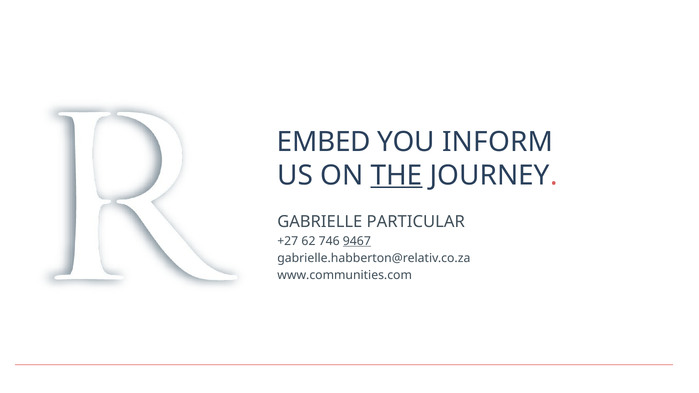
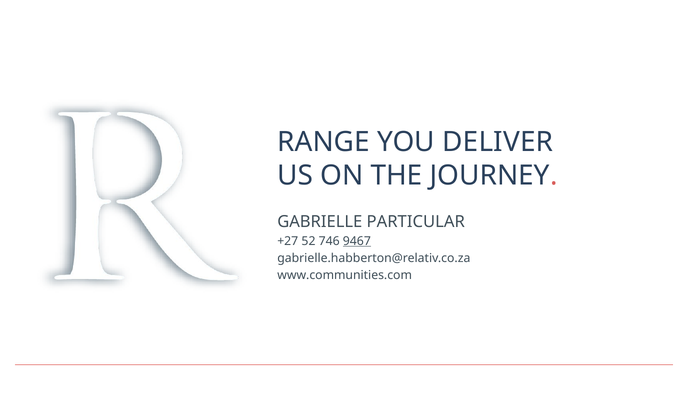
EMBED: EMBED -> RANGE
INFORM: INFORM -> DELIVER
THE underline: present -> none
62: 62 -> 52
